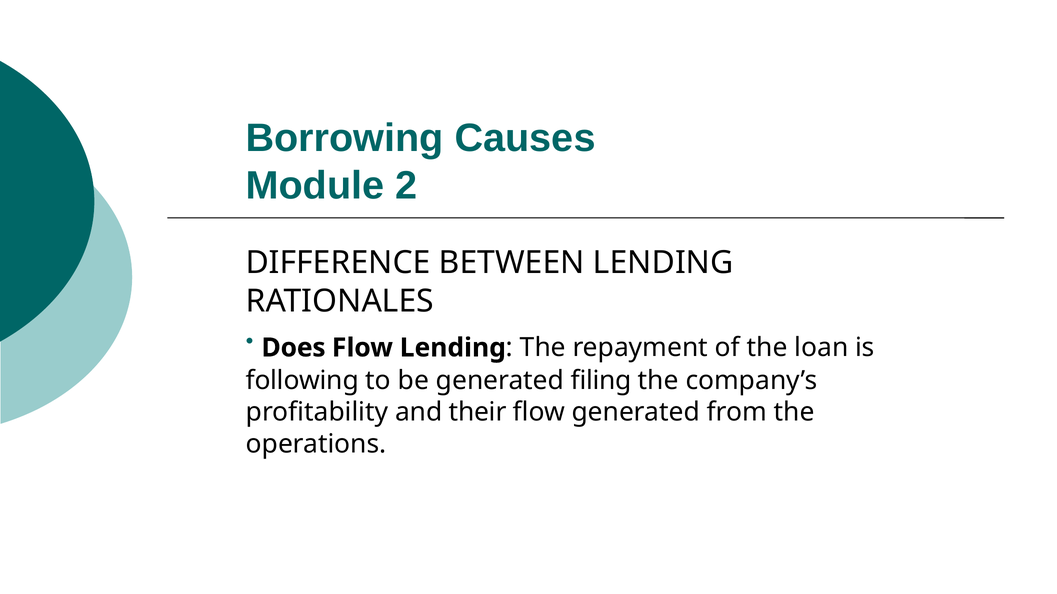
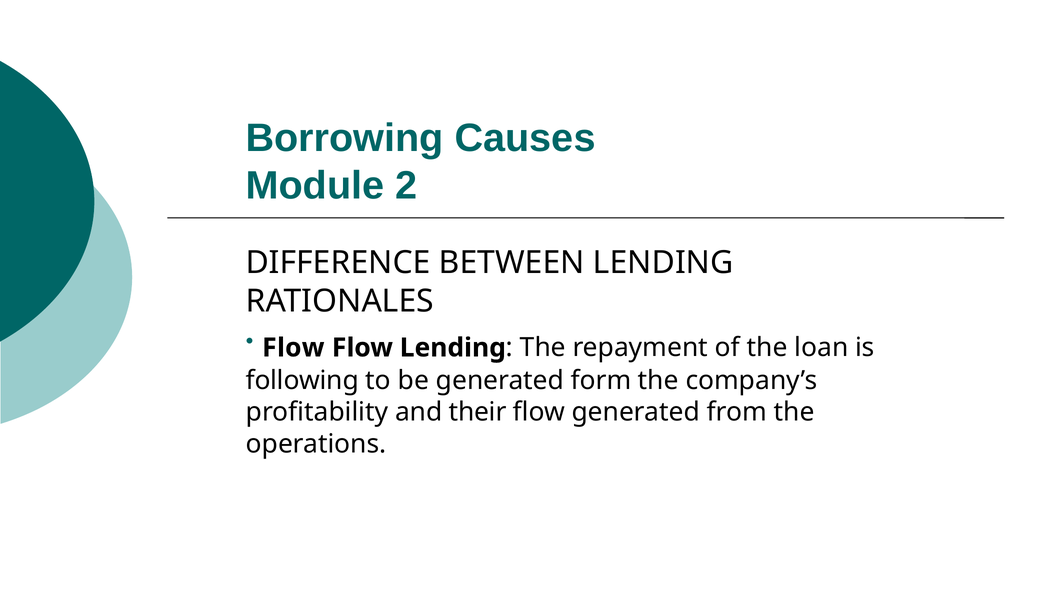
Does at (294, 348): Does -> Flow
filing: filing -> form
